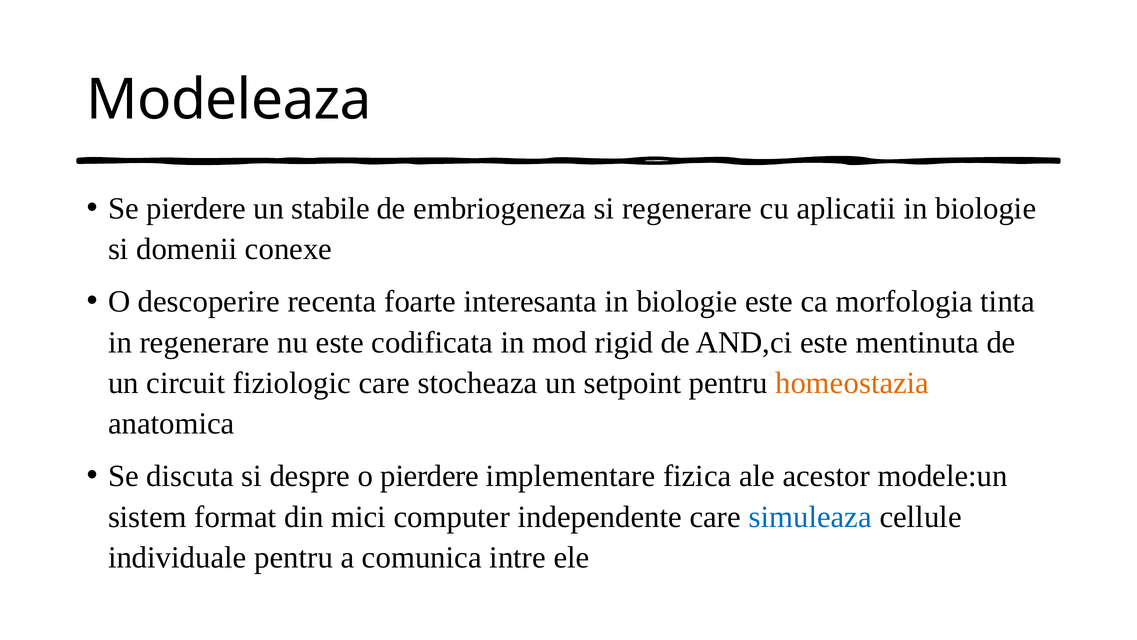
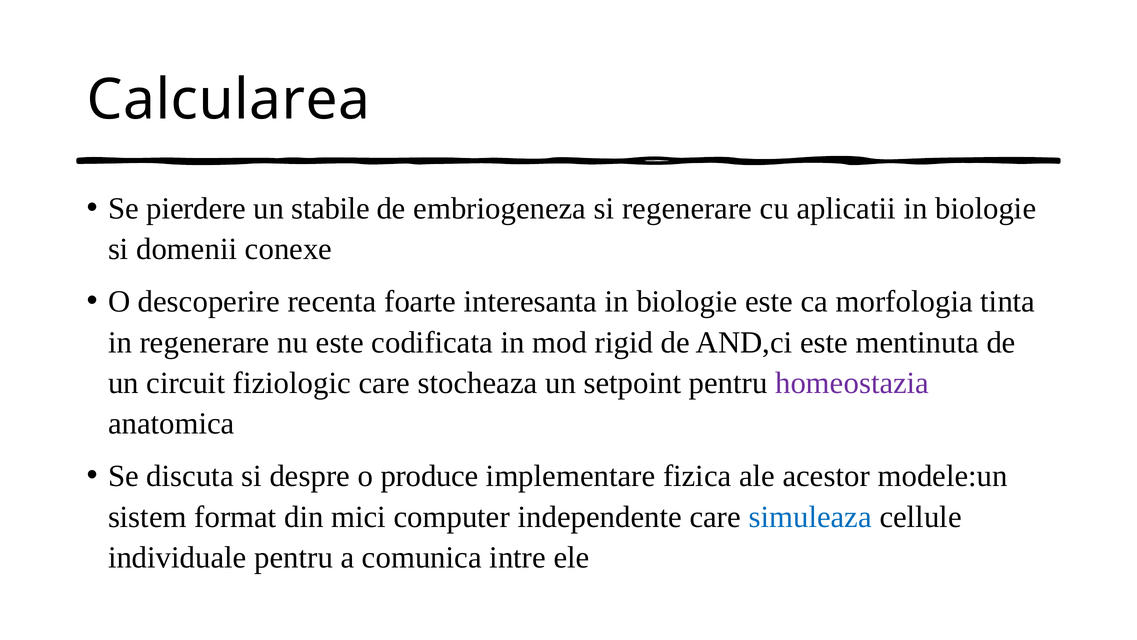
Modeleaza: Modeleaza -> Calcularea
homeostazia colour: orange -> purple
o pierdere: pierdere -> produce
